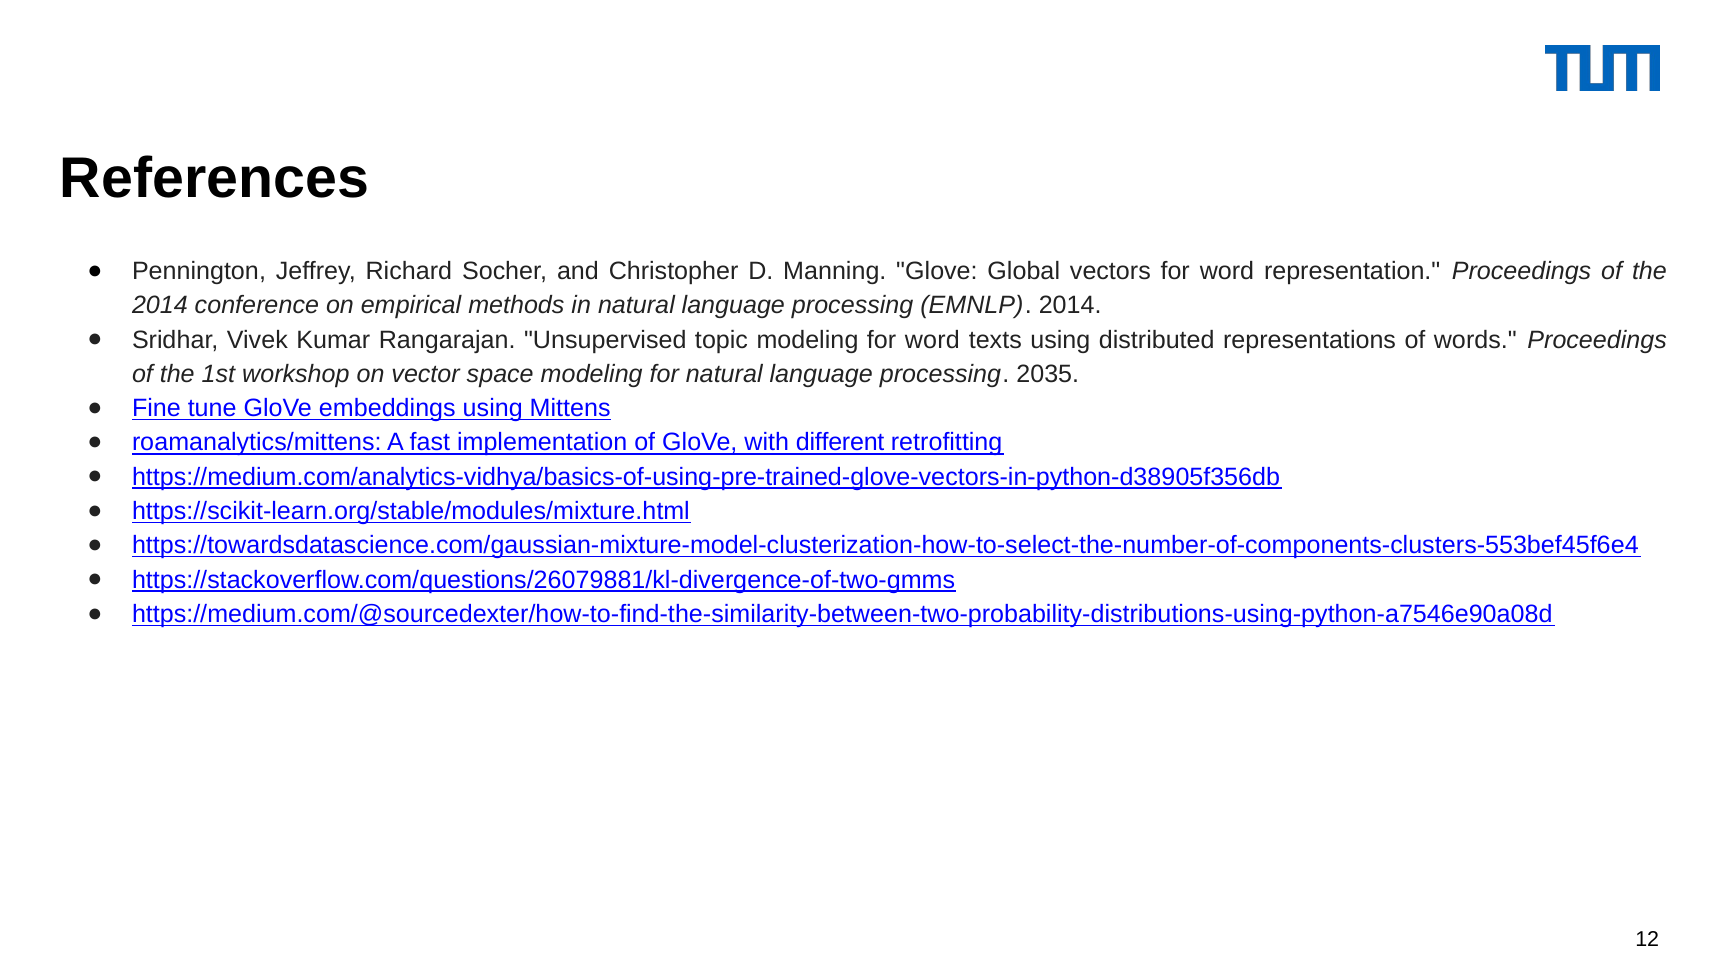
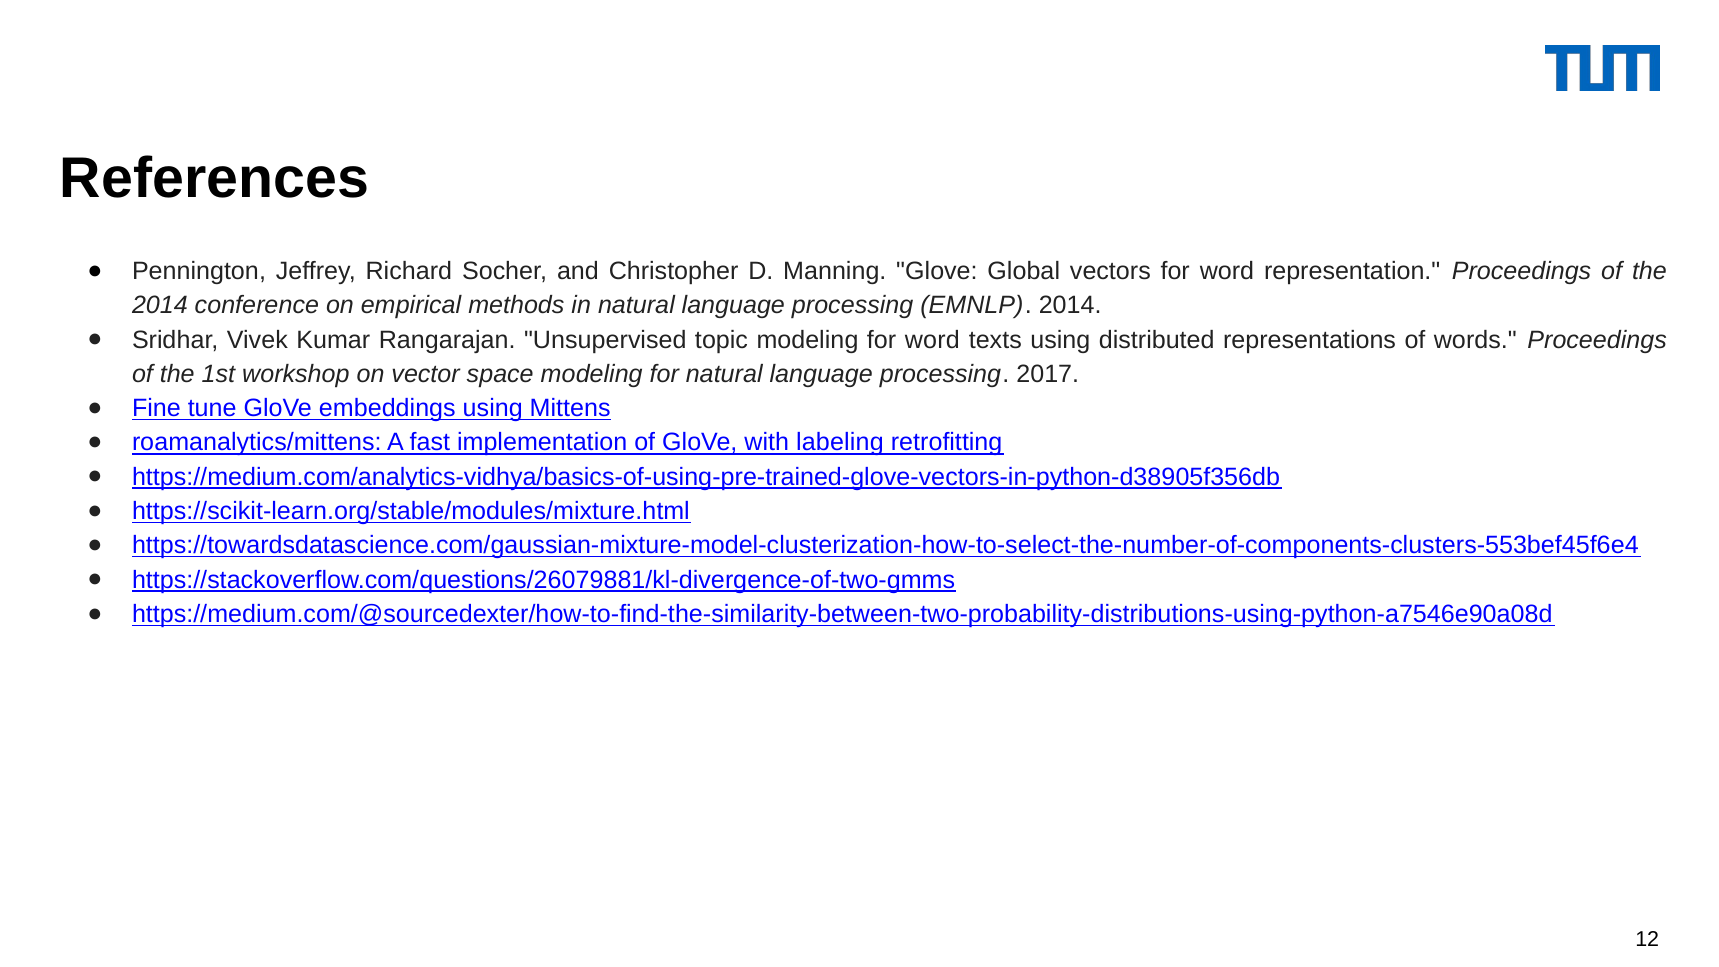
2035: 2035 -> 2017
different: different -> labeling
